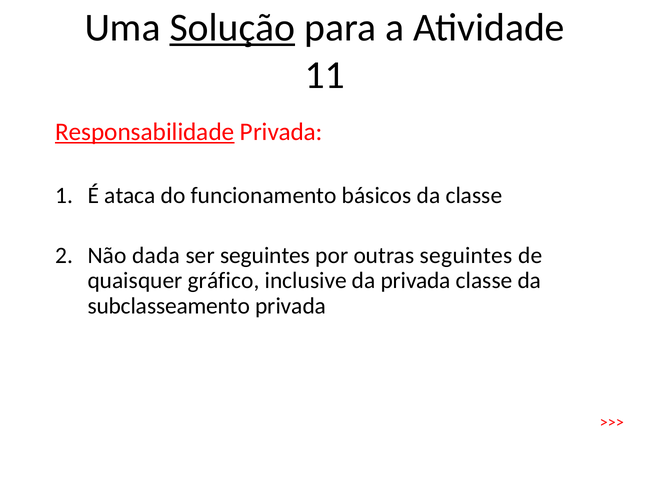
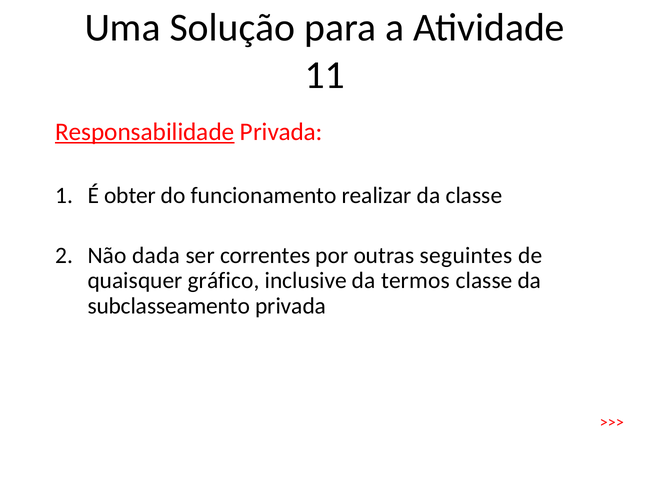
Solução underline: present -> none
ataca: ataca -> obter
básicos: básicos -> realizar
ser seguintes: seguintes -> correntes
da privada: privada -> termos
